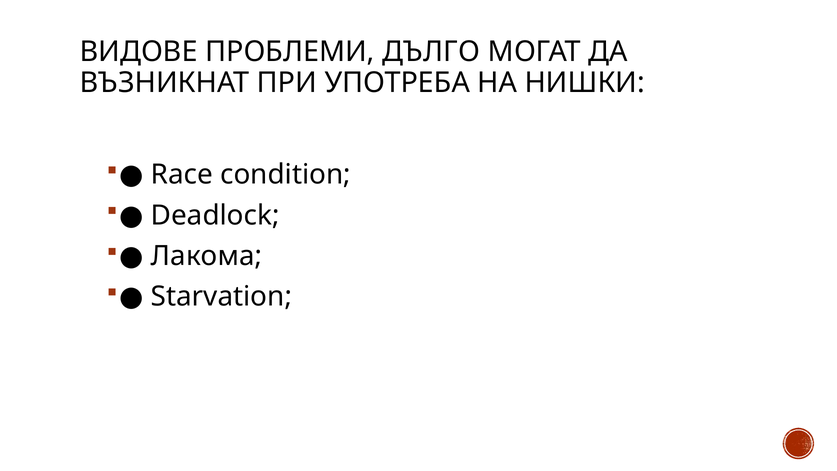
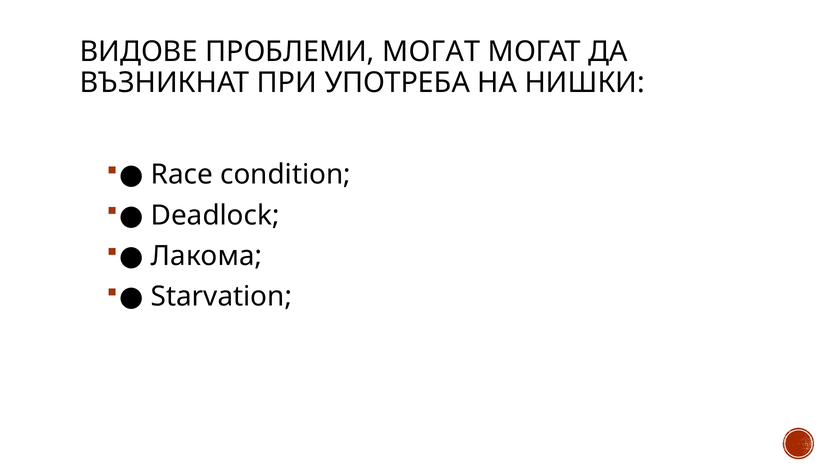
ПРОБЛЕМИ ДЪЛГО: ДЪЛГО -> МОГАТ
